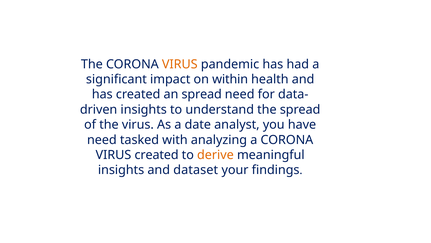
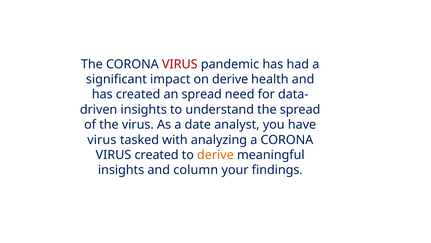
VIRUS at (180, 64) colour: orange -> red
on within: within -> derive
need at (102, 140): need -> virus
dataset: dataset -> column
